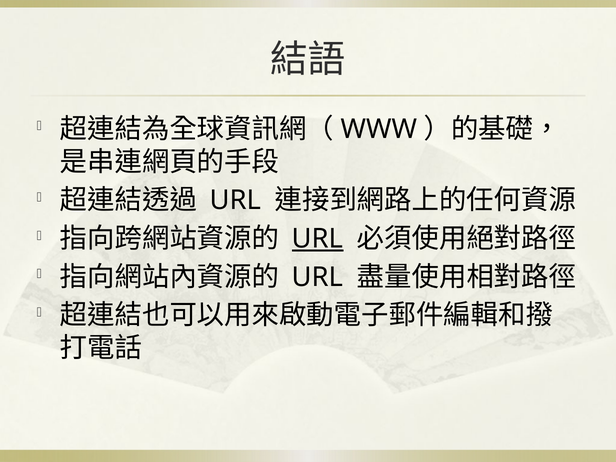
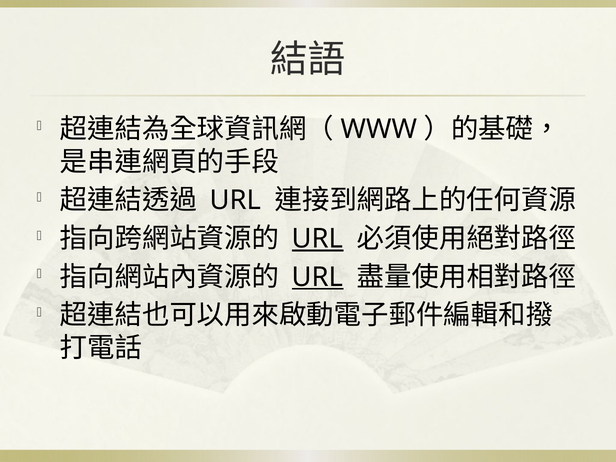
URL at (318, 277) underline: none -> present
